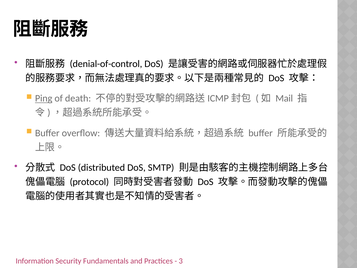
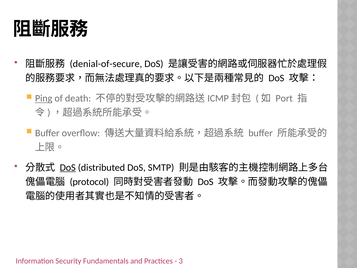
denial-of-control: denial-of-control -> denial-of-secure
Mail: Mail -> Port
DoS at (68, 167) underline: none -> present
